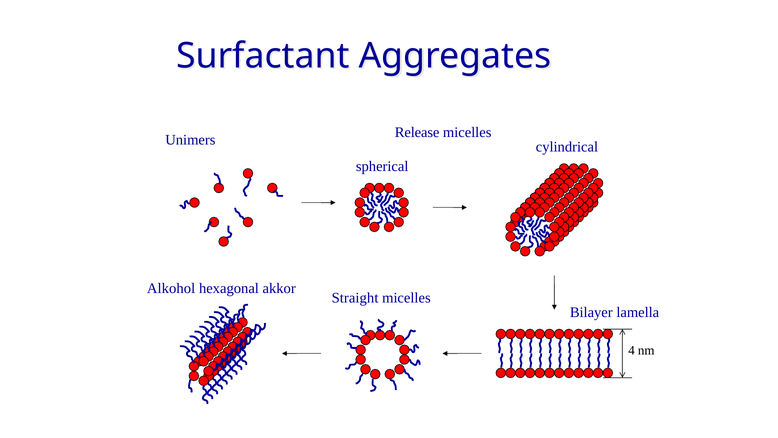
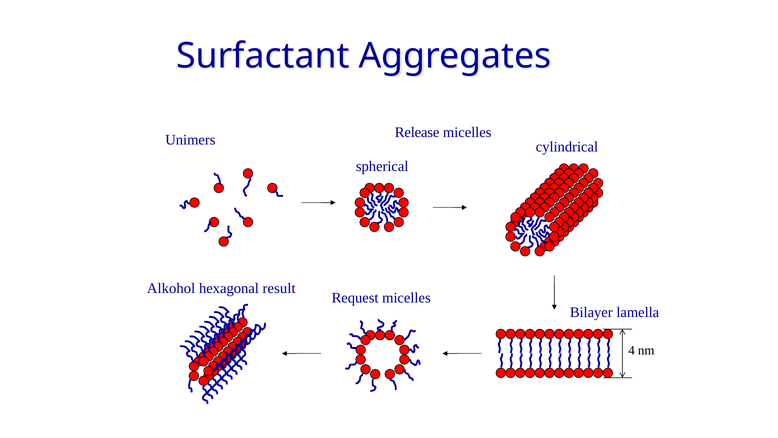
akkor: akkor -> result
Straight: Straight -> Request
